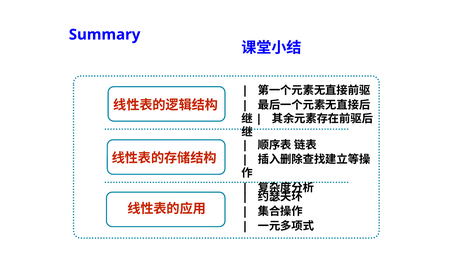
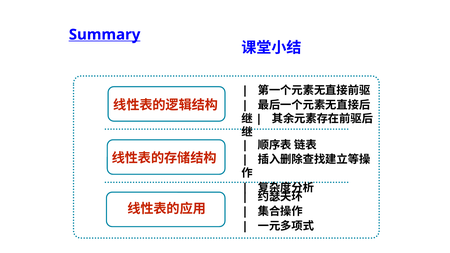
Summary underline: none -> present
